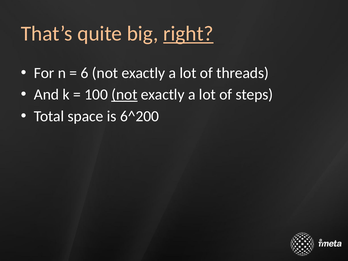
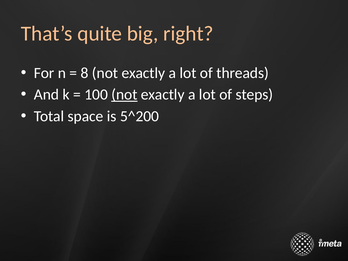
right underline: present -> none
6: 6 -> 8
6^200: 6^200 -> 5^200
